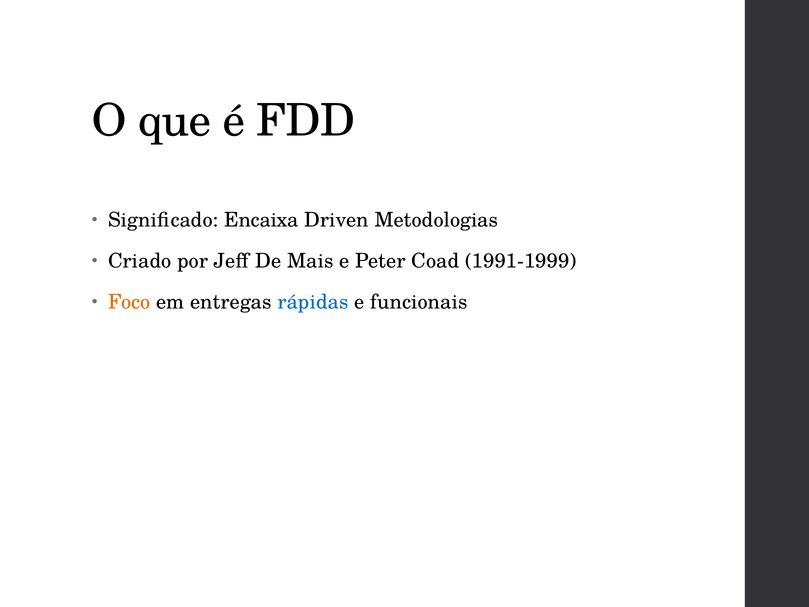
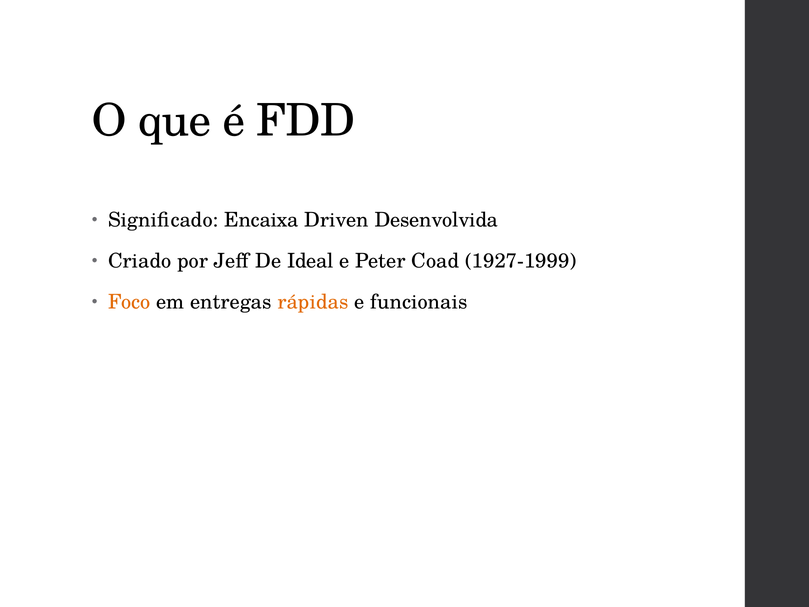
Metodologias: Metodologias -> Desenvolvida
Mais: Mais -> Ideal
1991-1999: 1991-1999 -> 1927-1999
rápidas colour: blue -> orange
